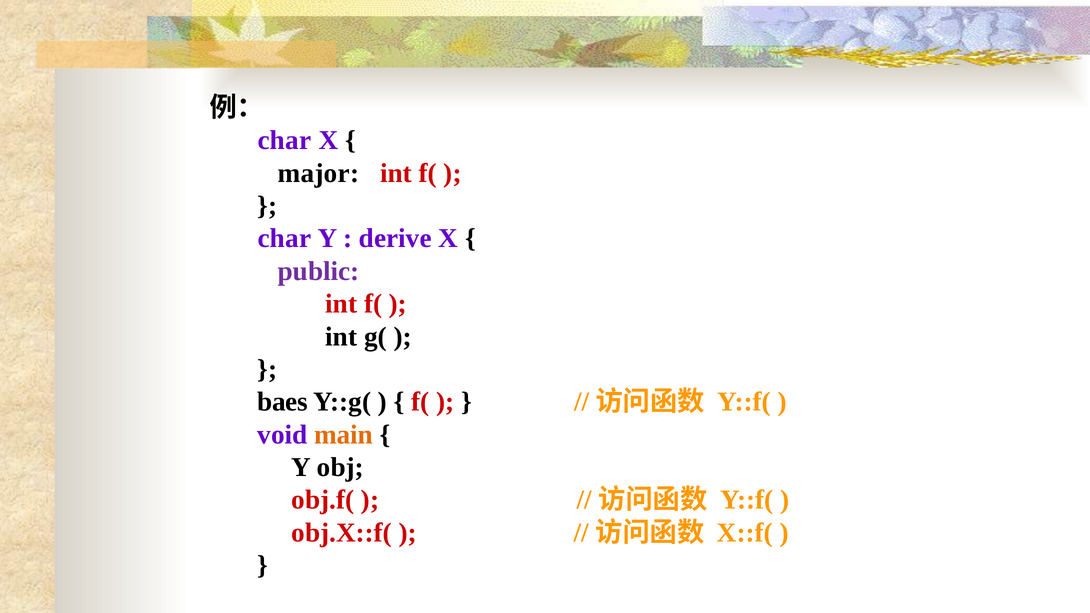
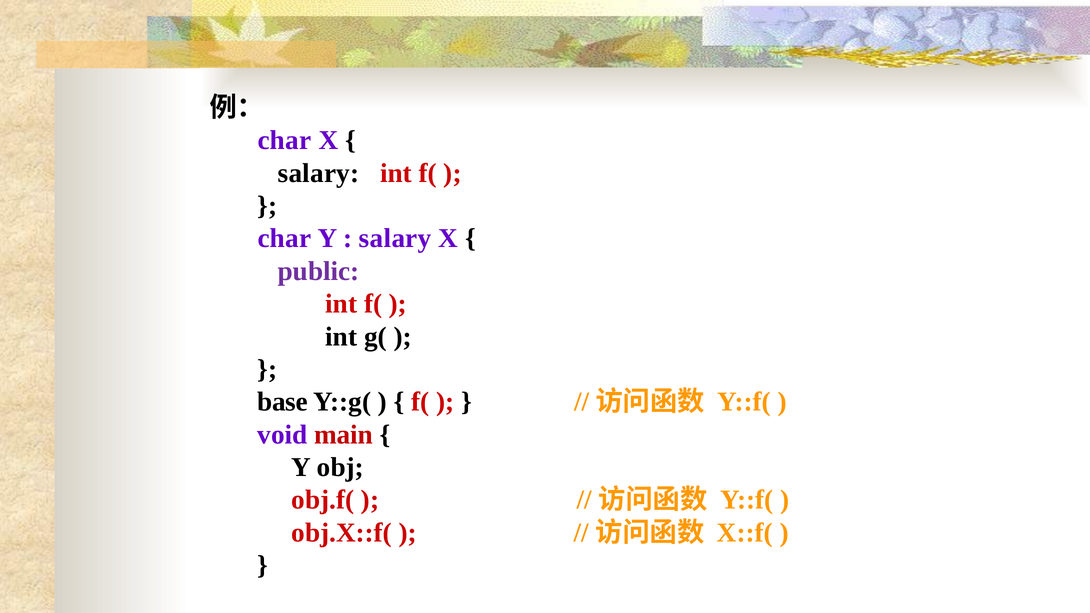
major at (319, 173): major -> salary
derive at (395, 239): derive -> salary
baes: baes -> base
main colour: orange -> red
